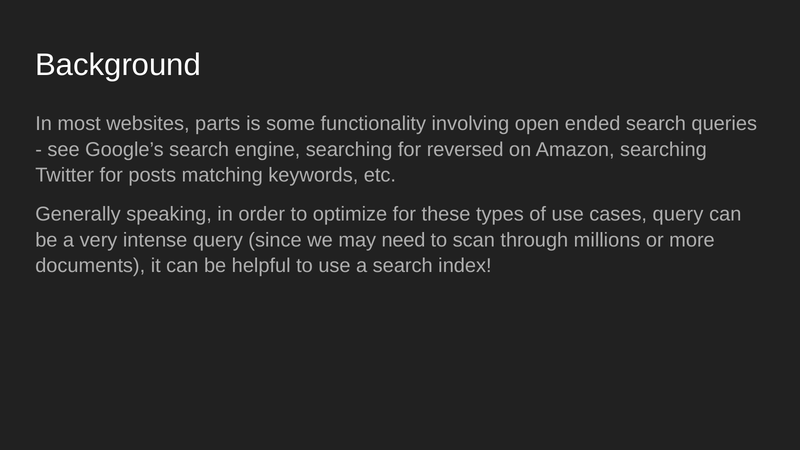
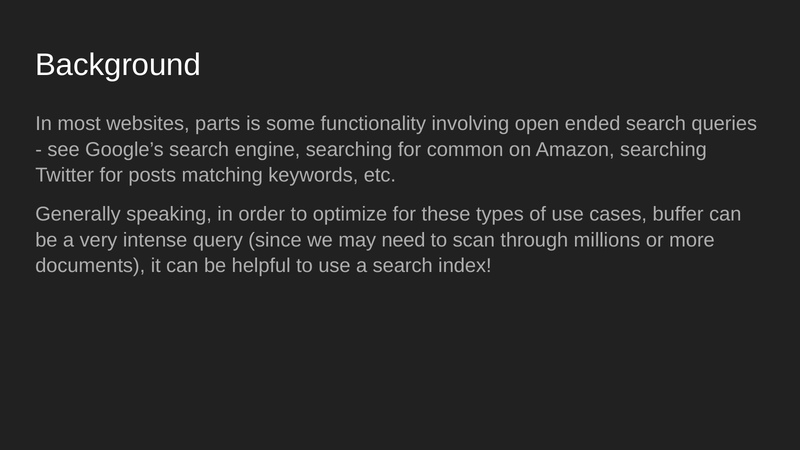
reversed: reversed -> common
cases query: query -> buffer
